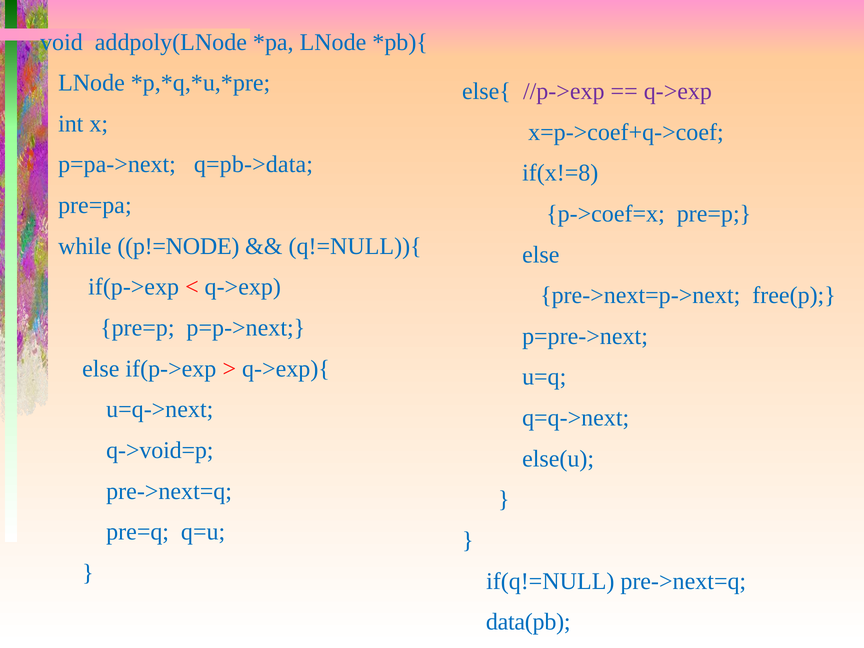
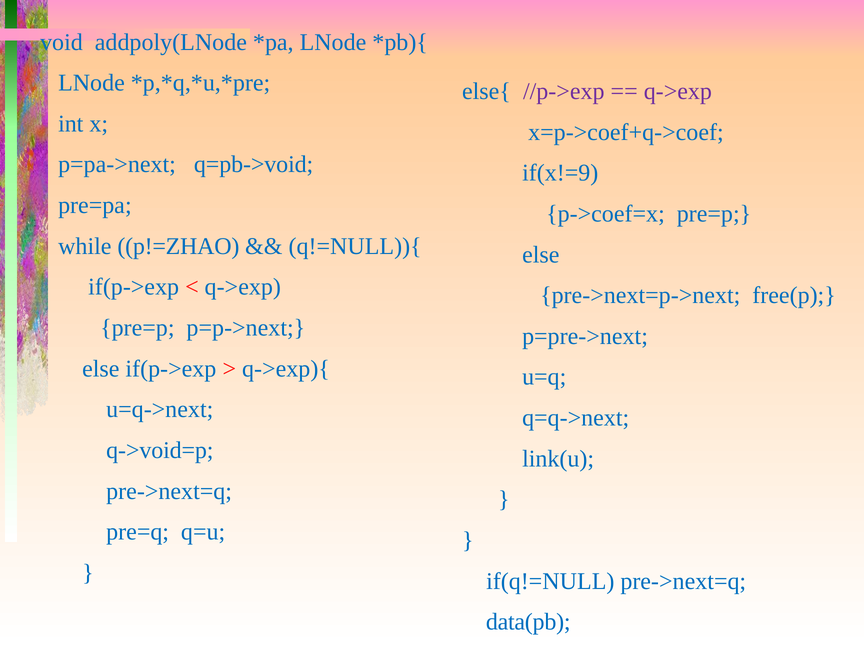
q=pb->data: q=pb->data -> q=pb->void
if(x!=8: if(x!=8 -> if(x!=9
p!=NODE: p!=NODE -> p!=ZHAO
else(u: else(u -> link(u
